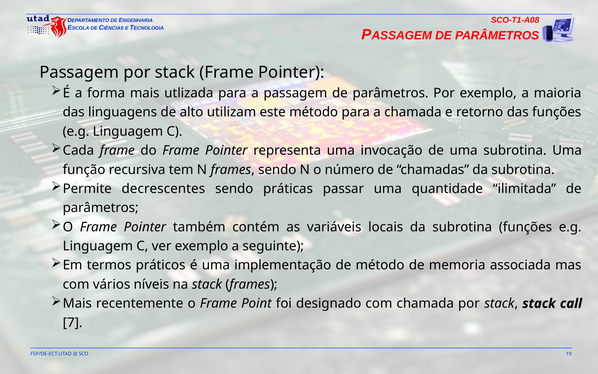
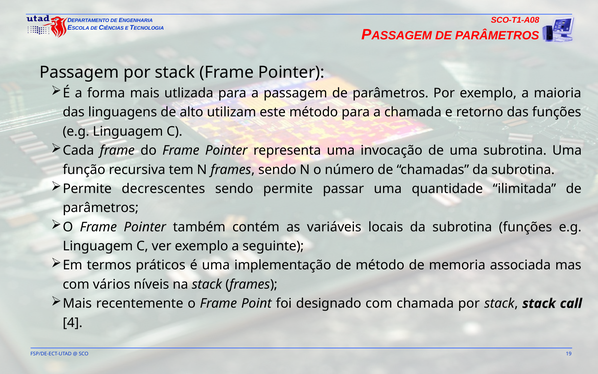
sendo práticas: práticas -> permite
7: 7 -> 4
